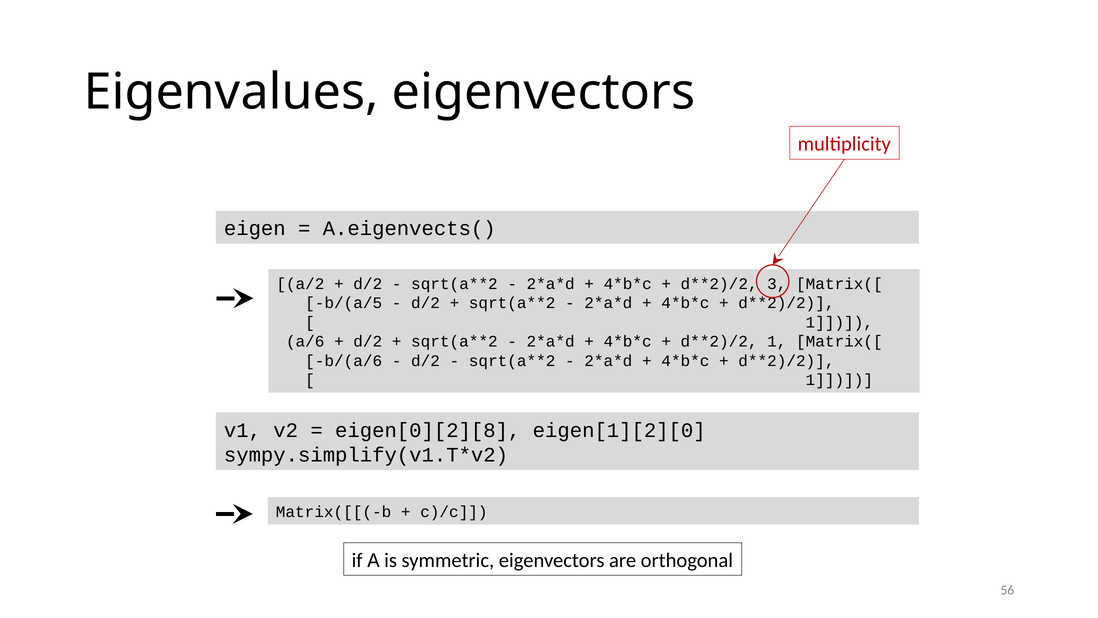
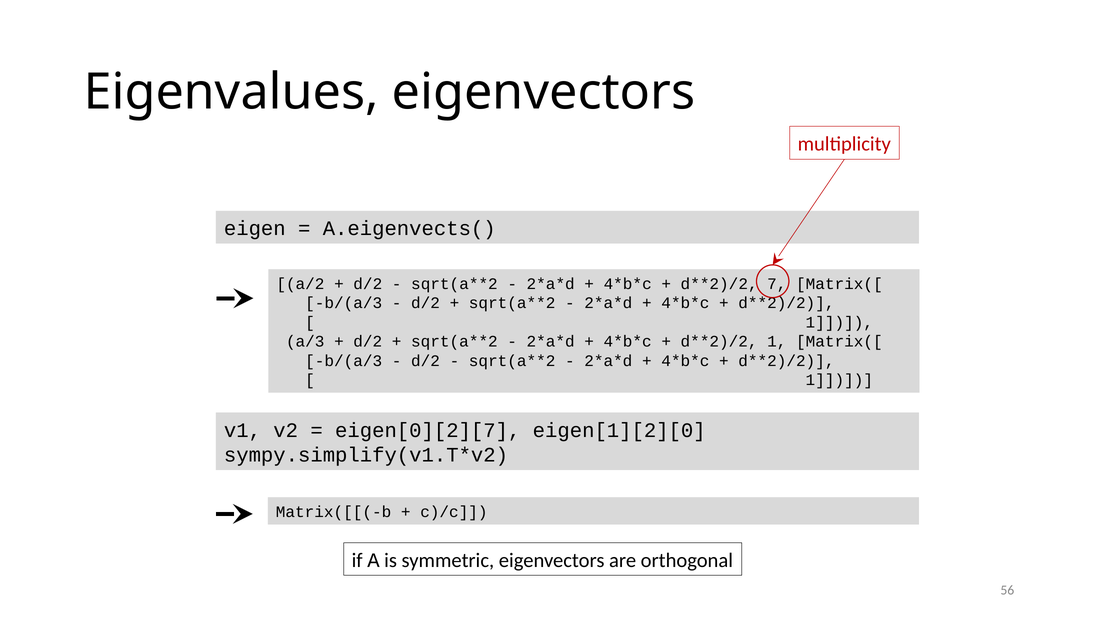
3: 3 -> 7
b/(a/5 at (344, 303): b/(a/5 -> b/(a/3
a/6: a/6 -> a/3
b/(a/6 at (344, 361): b/(a/6 -> b/(a/3
eigen[0][2][8: eigen[0][2][8 -> eigen[0][2][7
